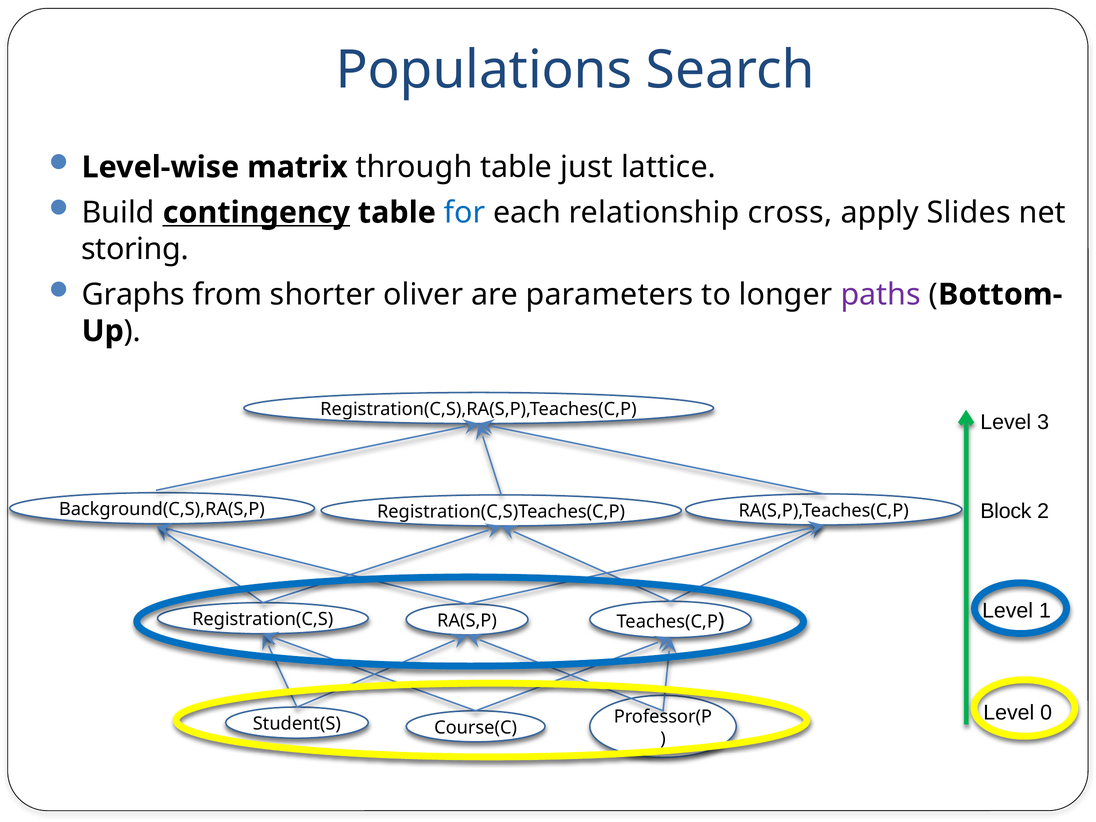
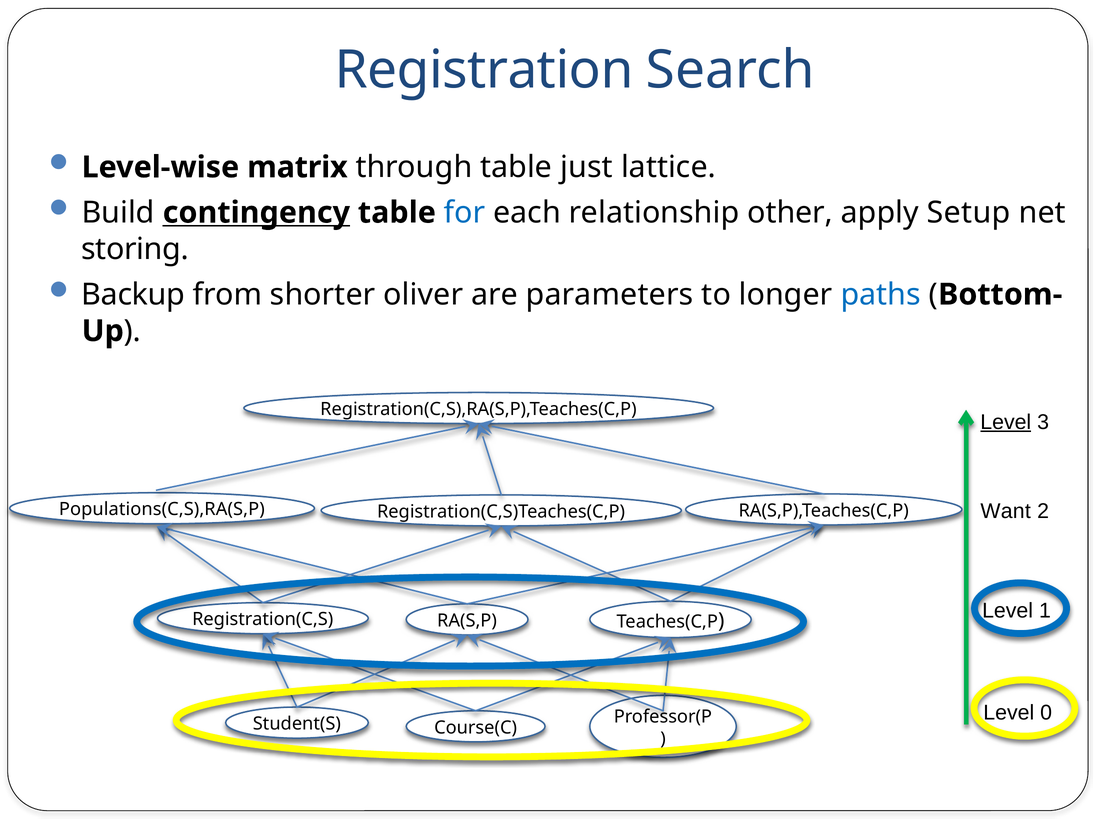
Populations: Populations -> Registration
cross: cross -> other
Slides: Slides -> Setup
Graphs: Graphs -> Backup
paths colour: purple -> blue
Level at (1006, 422) underline: none -> present
Block: Block -> Want
Background(C,S),RA(S,P: Background(C,S),RA(S,P -> Populations(C,S),RA(S,P
